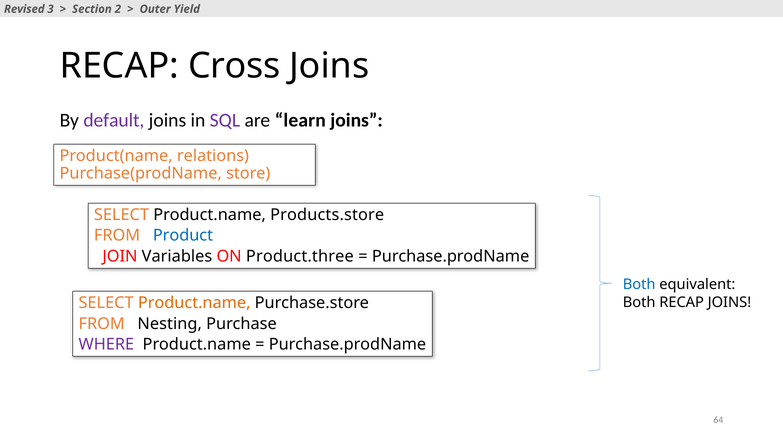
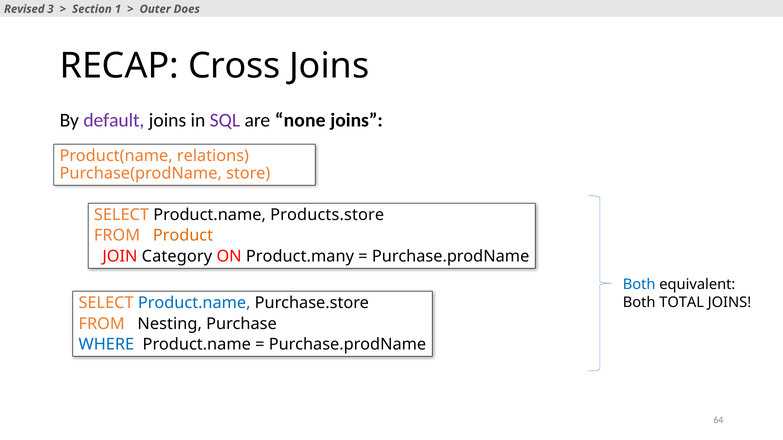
2: 2 -> 1
Yield: Yield -> Does
learn: learn -> none
Product colour: blue -> orange
Variables: Variables -> Category
Product.three: Product.three -> Product.many
Both RECAP: RECAP -> TOTAL
Product.name at (194, 303) colour: orange -> blue
WHERE colour: purple -> blue
